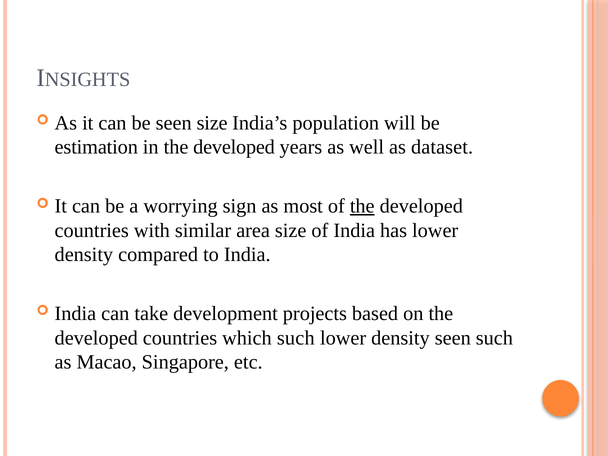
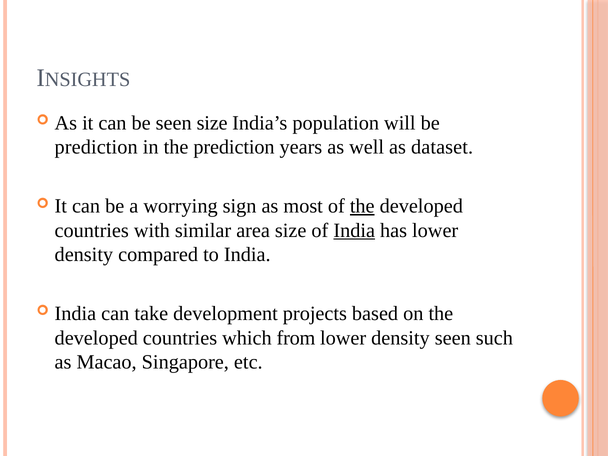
estimation at (96, 147): estimation -> prediction
in the developed: developed -> prediction
India at (354, 230) underline: none -> present
which such: such -> from
